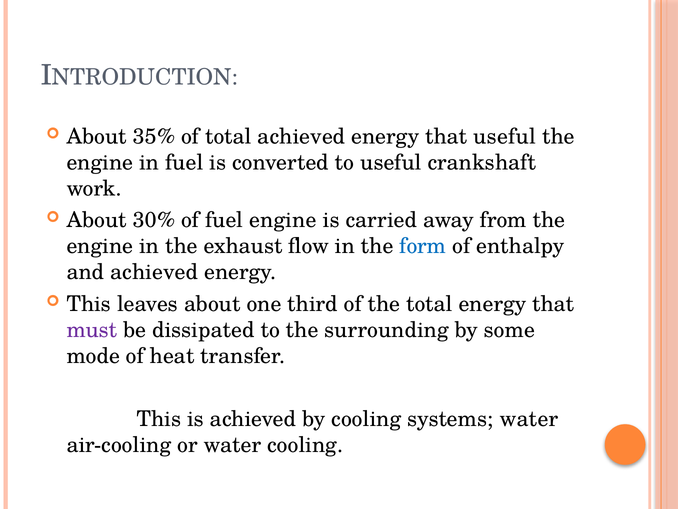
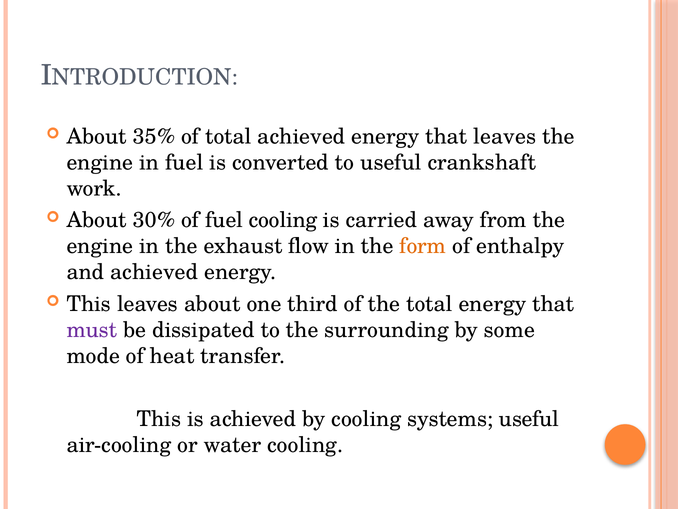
that useful: useful -> leaves
fuel engine: engine -> cooling
form colour: blue -> orange
systems water: water -> useful
